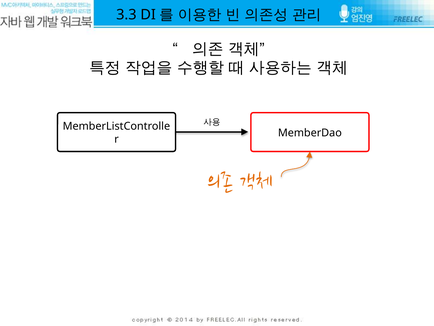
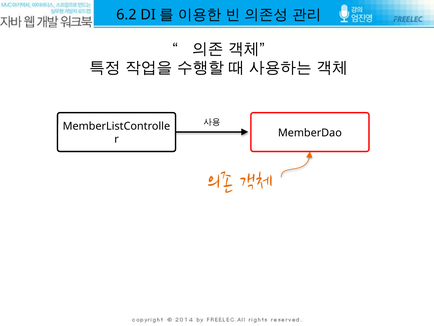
3.3: 3.3 -> 6.2
